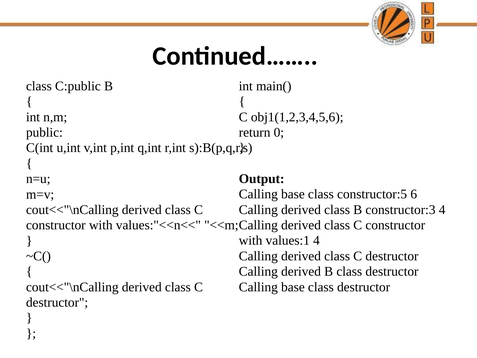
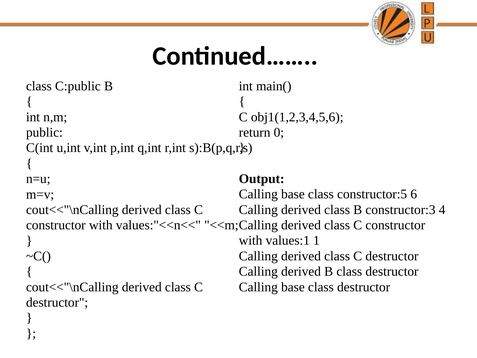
values:1 4: 4 -> 1
